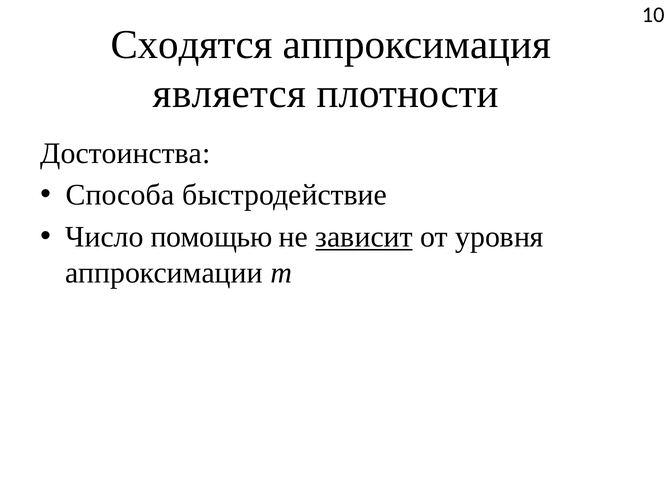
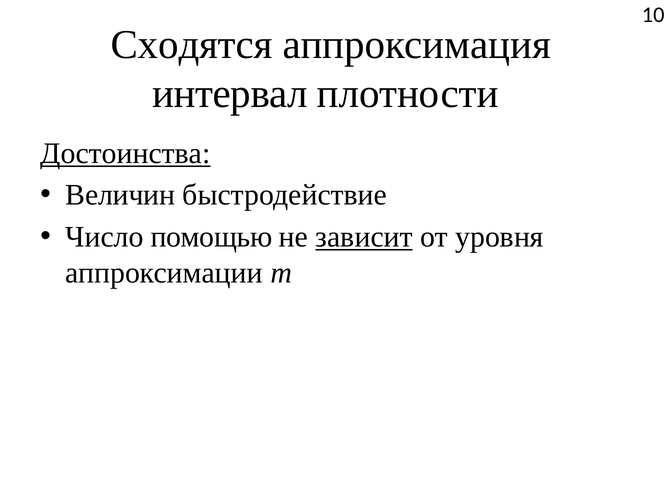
является: является -> интервал
Достоинства underline: none -> present
Способа: Способа -> Величин
